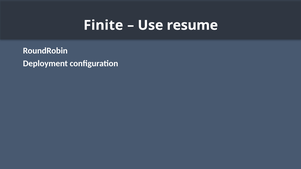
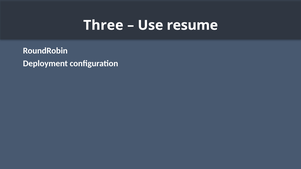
Finite: Finite -> Three
